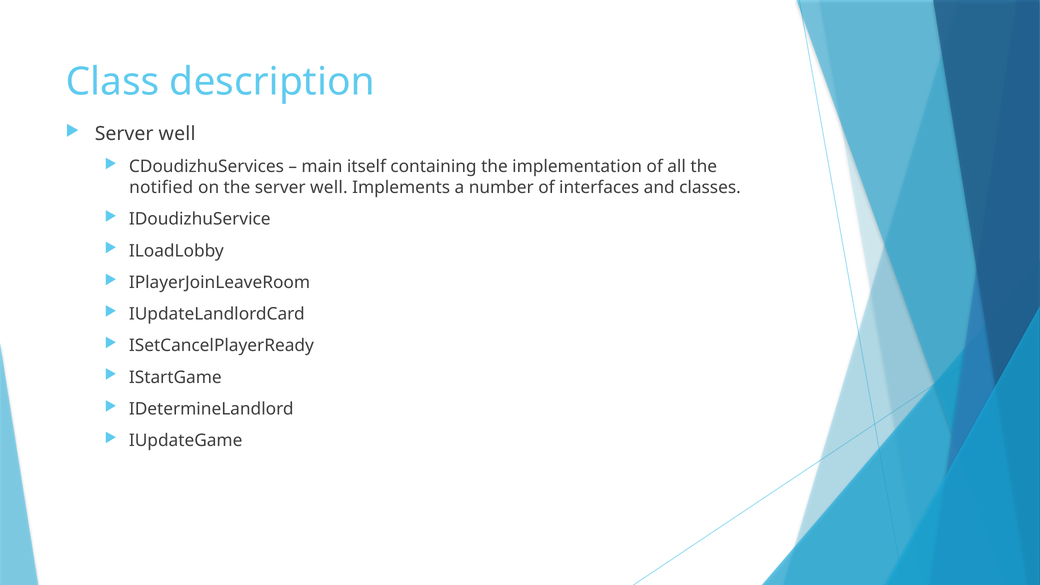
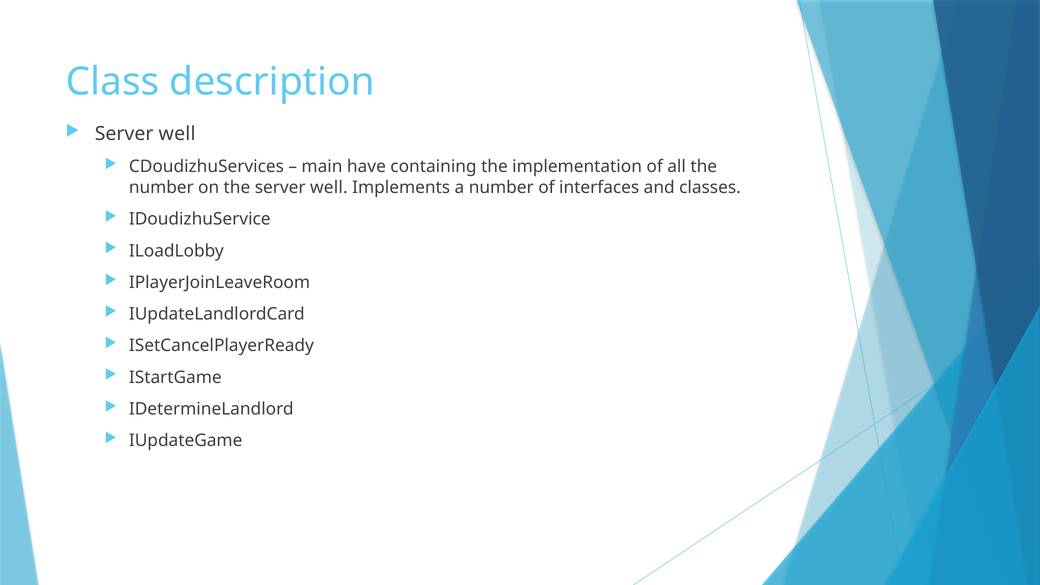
itself: itself -> have
notified at (161, 188): notified -> number
